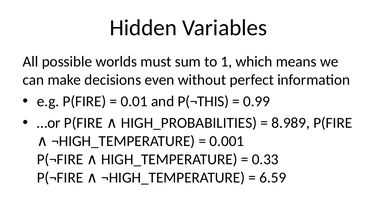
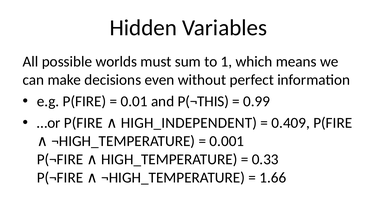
HIGH_PROBABILITIES: HIGH_PROBABILITIES -> HIGH_INDEPENDENT
8.989: 8.989 -> 0.409
6.59: 6.59 -> 1.66
